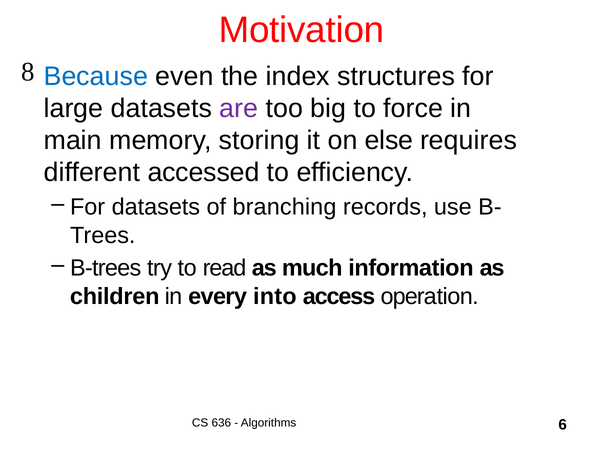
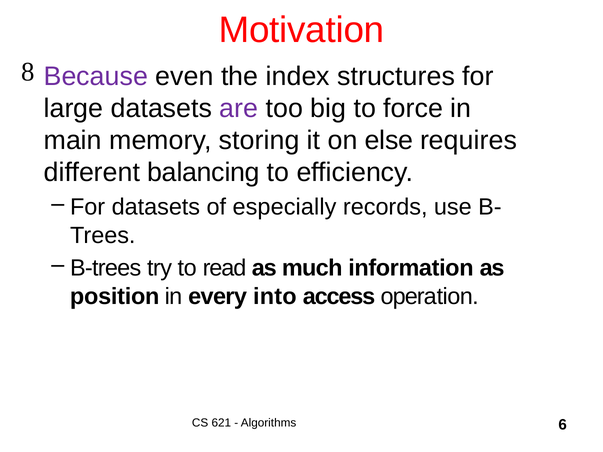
Because colour: blue -> purple
accessed: accessed -> balancing
branching: branching -> especially
children: children -> position
636: 636 -> 621
